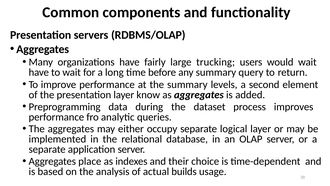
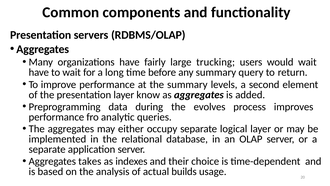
dataset: dataset -> evolves
place: place -> takes
